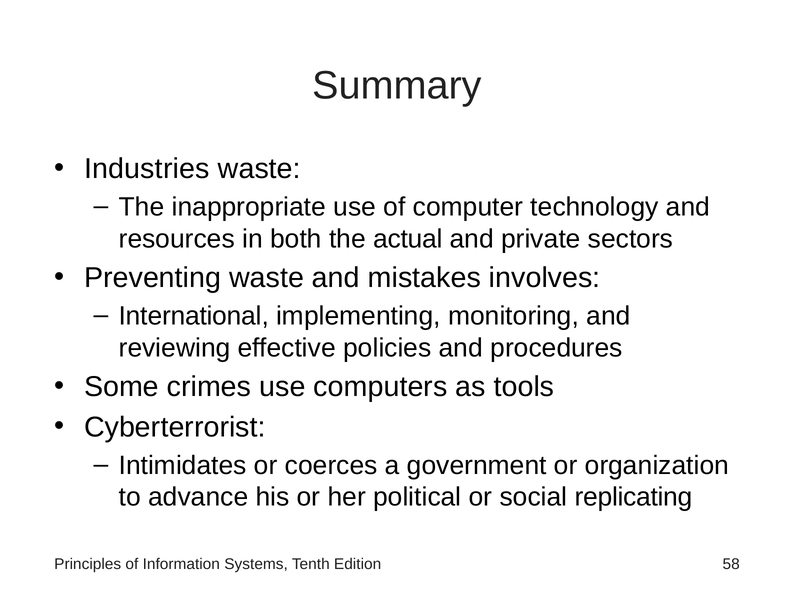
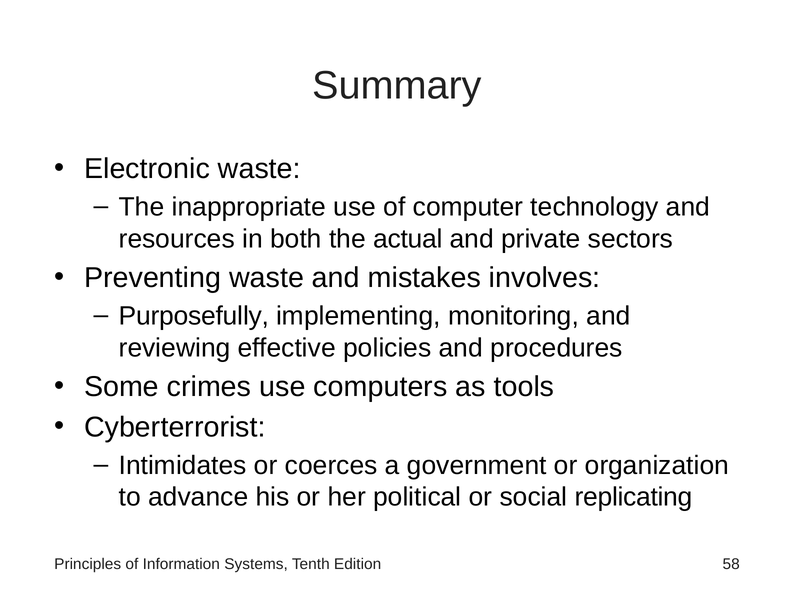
Industries: Industries -> Electronic
International: International -> Purposefully
